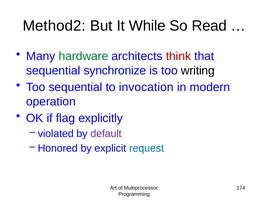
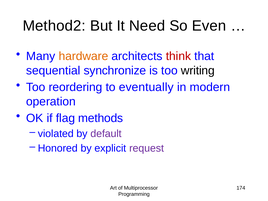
While: While -> Need
Read: Read -> Even
hardware colour: green -> orange
Too sequential: sequential -> reordering
invocation: invocation -> eventually
explicitly: explicitly -> methods
request colour: blue -> purple
